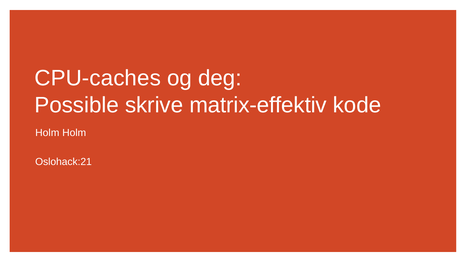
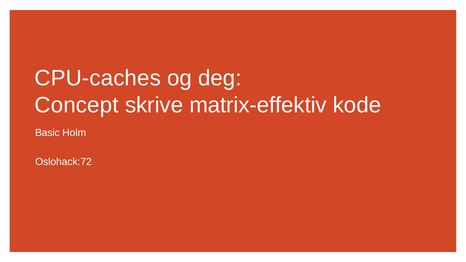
Possible: Possible -> Concept
Holm at (47, 133): Holm -> Basic
Oslohack:21: Oslohack:21 -> Oslohack:72
